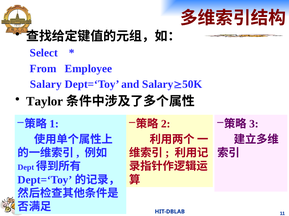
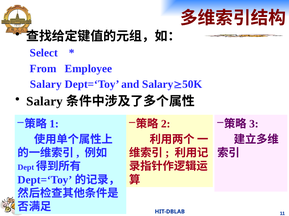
Taylor at (45, 102): Taylor -> Salary
